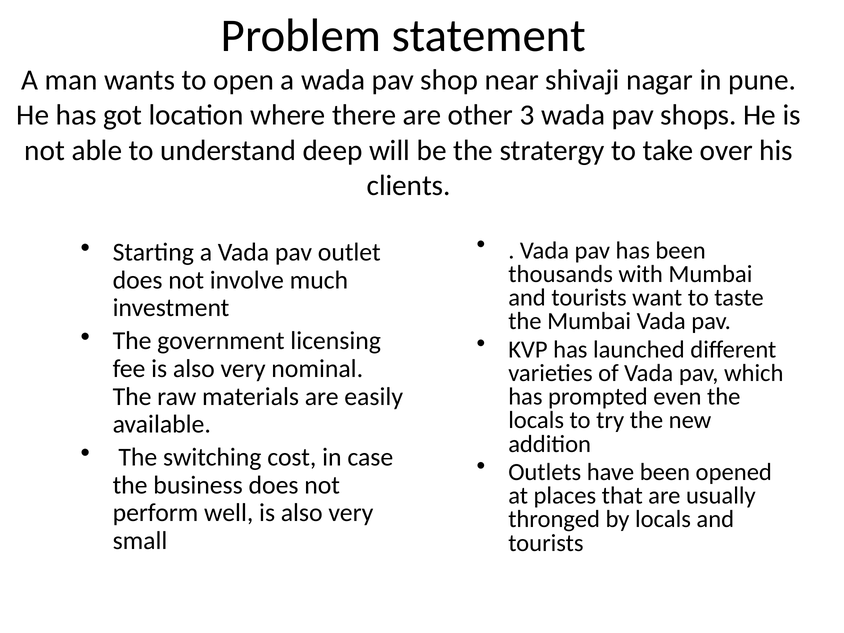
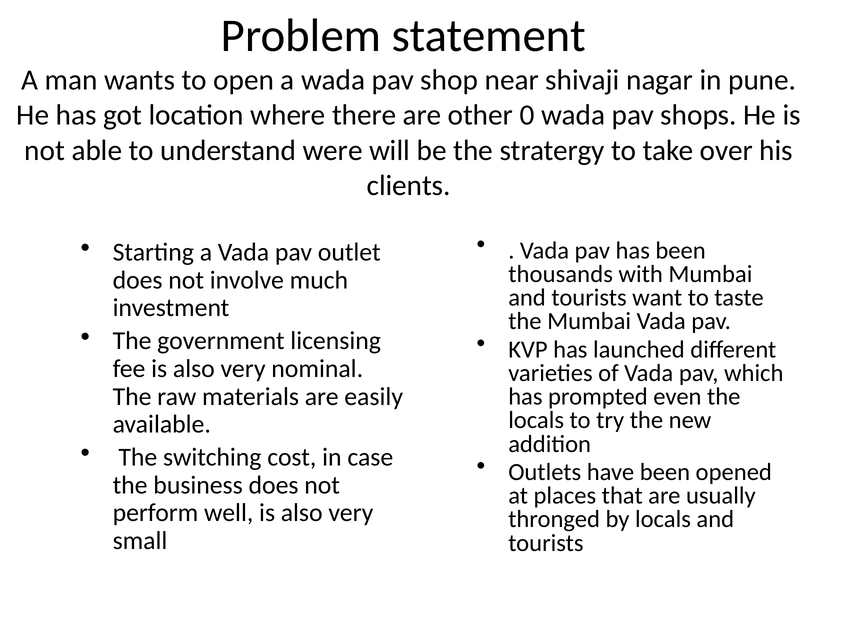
3: 3 -> 0
deep: deep -> were
